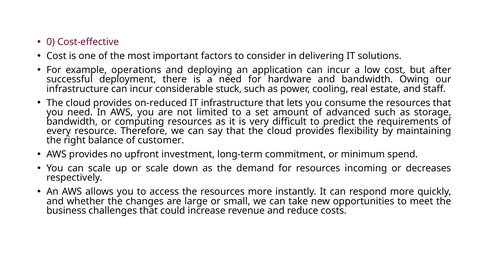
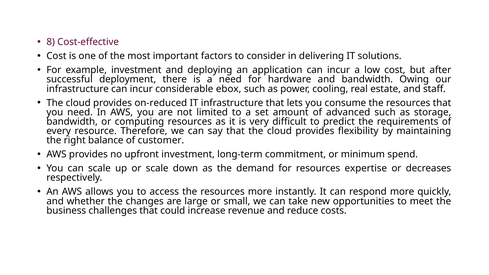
0: 0 -> 8
example operations: operations -> investment
stuck: stuck -> ebox
incoming: incoming -> expertise
